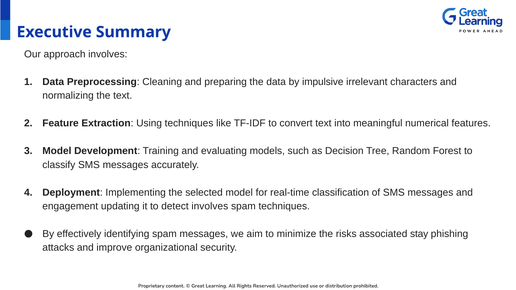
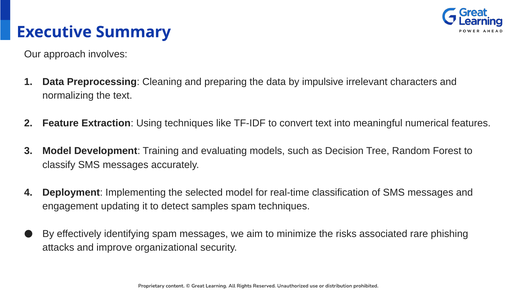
detect involves: involves -> samples
stay: stay -> rare
